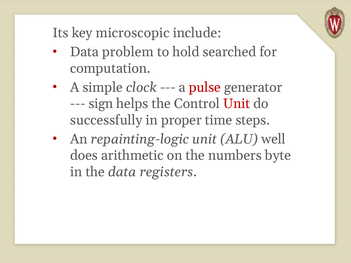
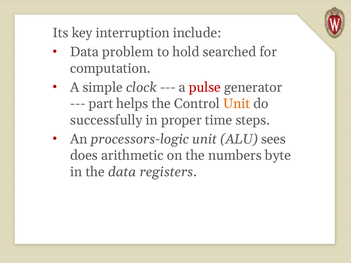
microscopic: microscopic -> interruption
sign: sign -> part
Unit at (237, 104) colour: red -> orange
repainting-logic: repainting-logic -> processors-logic
well: well -> sees
